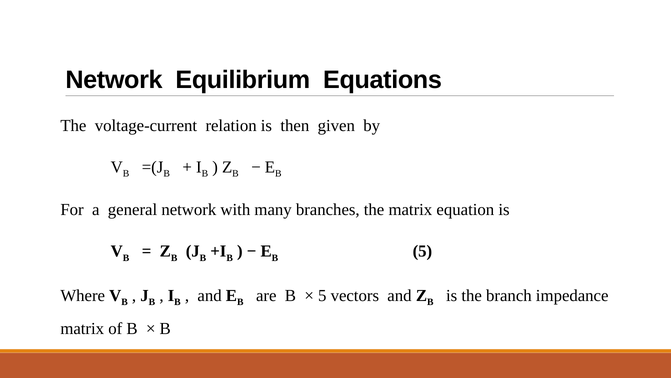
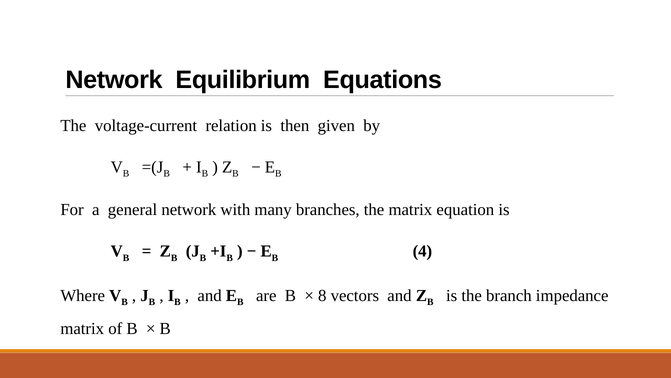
B 5: 5 -> 4
5 at (322, 295): 5 -> 8
